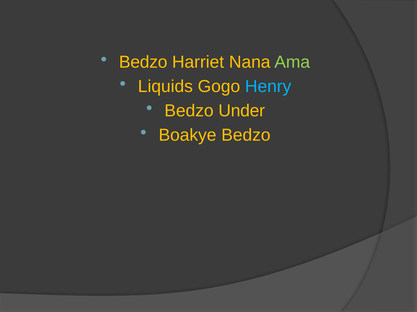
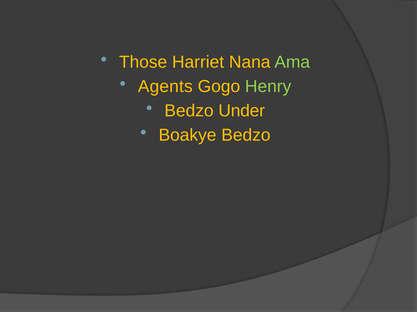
Bedzo at (143, 62): Bedzo -> Those
Liquids: Liquids -> Agents
Henry colour: light blue -> light green
